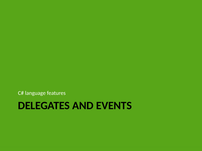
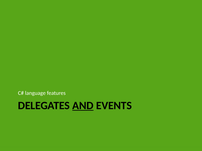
AND underline: none -> present
